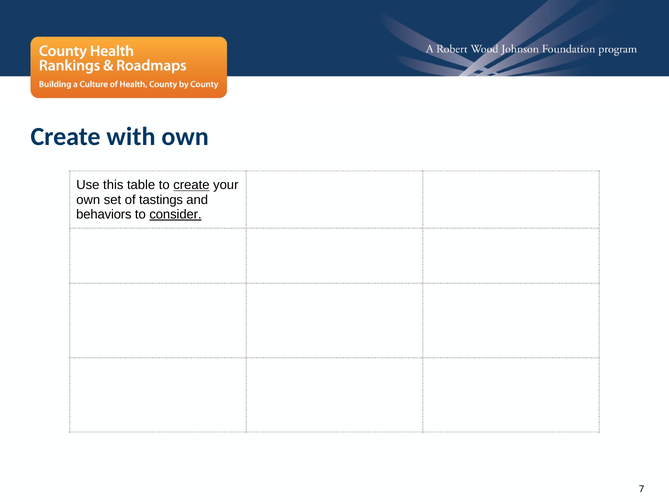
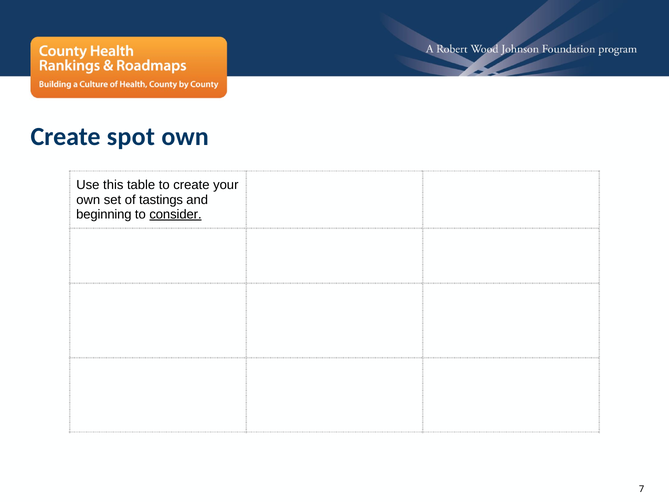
with: with -> spot
create at (191, 185) underline: present -> none
behaviors: behaviors -> beginning
